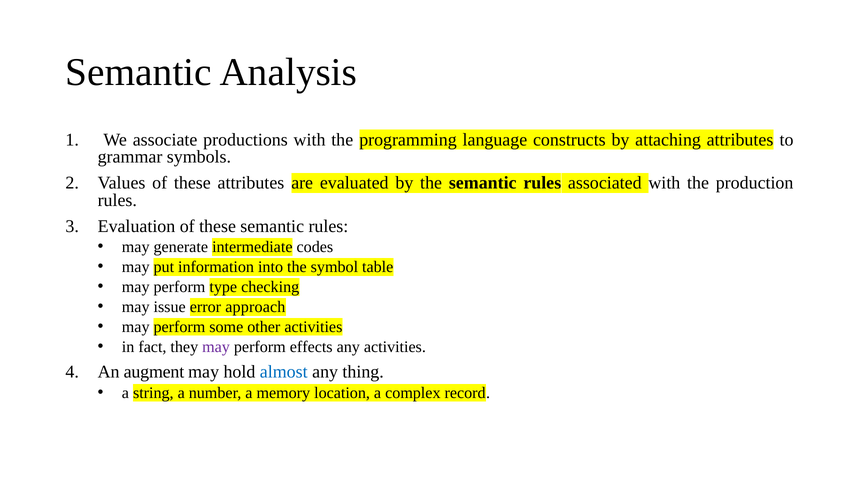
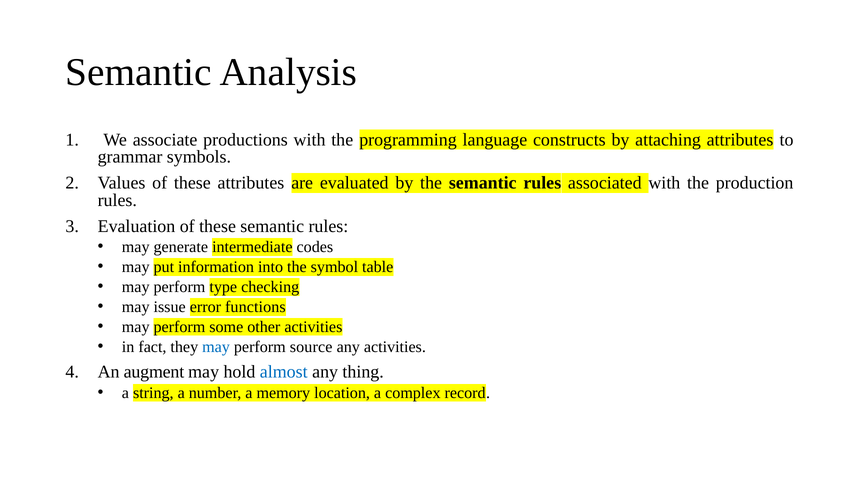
approach: approach -> functions
may at (216, 347) colour: purple -> blue
effects: effects -> source
